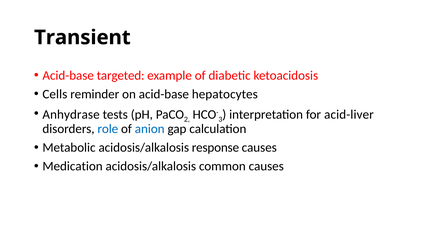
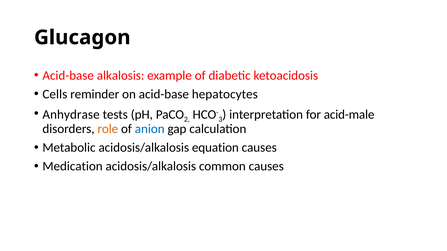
Transient: Transient -> Glucagon
targeted: targeted -> alkalosis
acid-liver: acid-liver -> acid-male
role colour: blue -> orange
response: response -> equation
